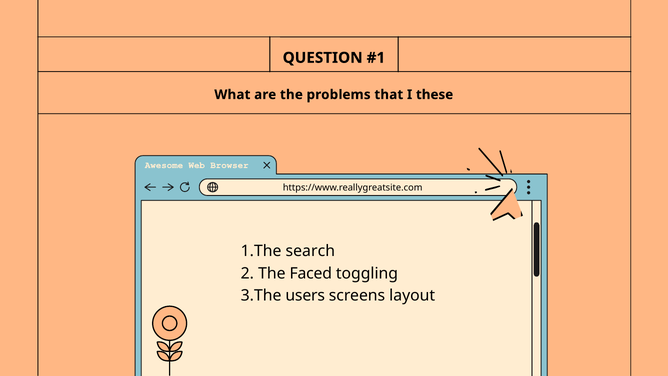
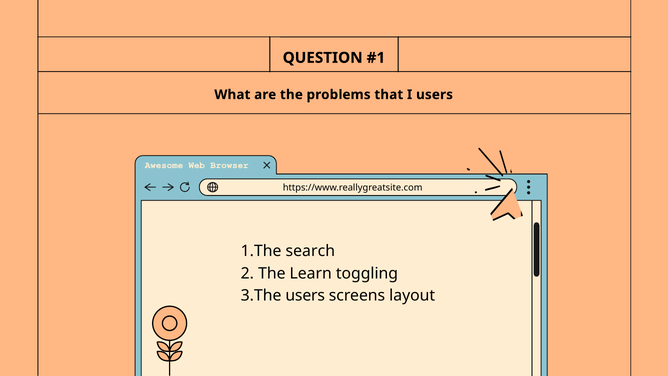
I these: these -> users
Faced: Faced -> Learn
